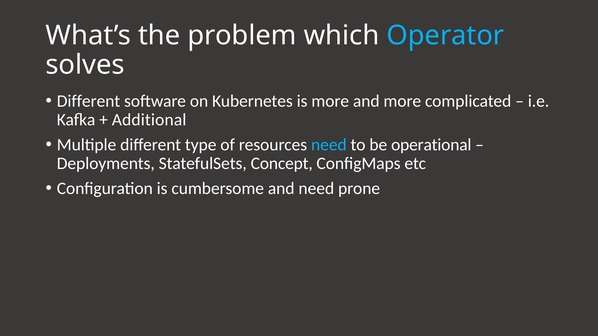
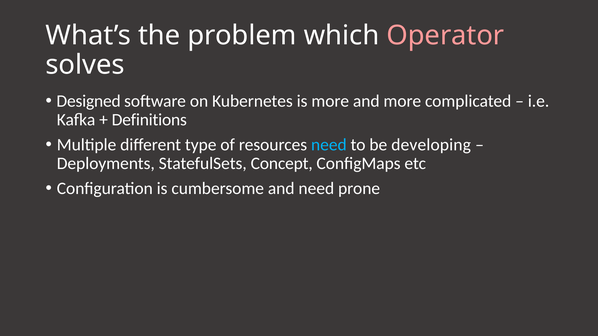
Operator colour: light blue -> pink
Different at (89, 101): Different -> Designed
Additional: Additional -> Definitions
operational: operational -> developing
